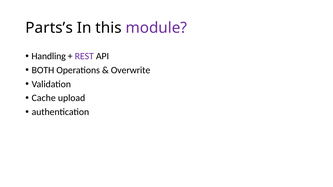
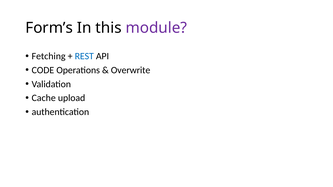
Parts’s: Parts’s -> Form’s
Handling: Handling -> Fetching
REST colour: purple -> blue
BOTH: BOTH -> CODE
